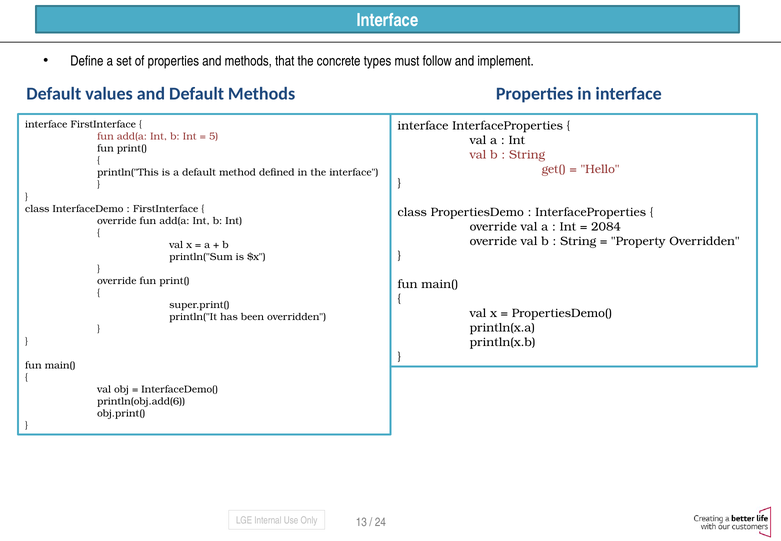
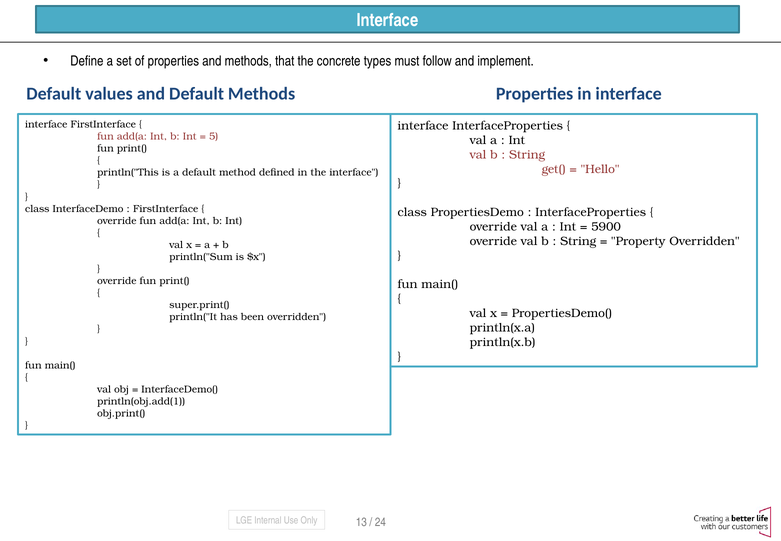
2084: 2084 -> 5900
println(obj.add(6: println(obj.add(6 -> println(obj.add(1
